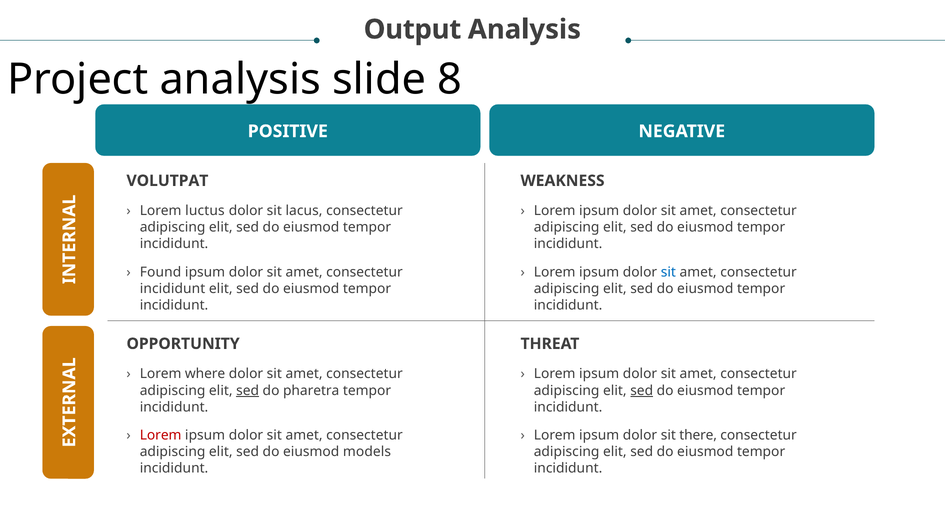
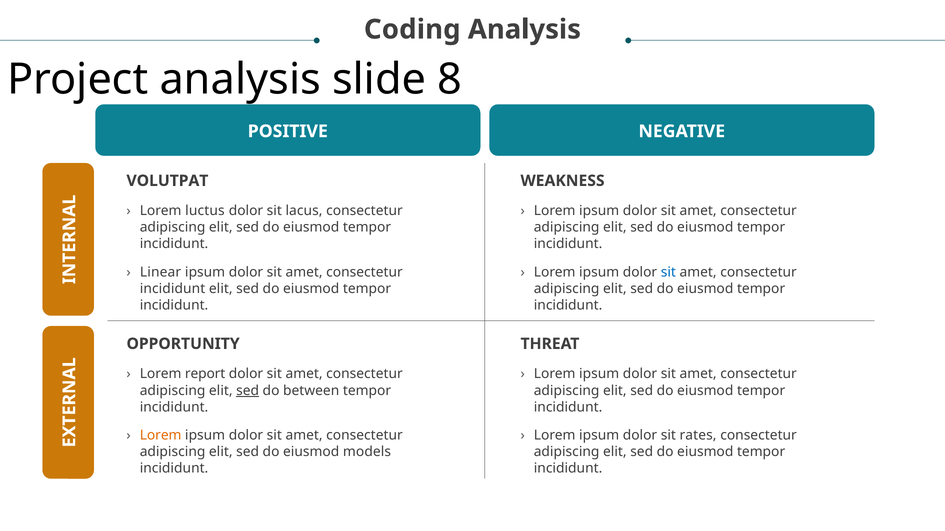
Output: Output -> Coding
Found: Found -> Linear
where: where -> report
pharetra: pharetra -> between
sed at (642, 391) underline: present -> none
Lorem at (161, 436) colour: red -> orange
there: there -> rates
